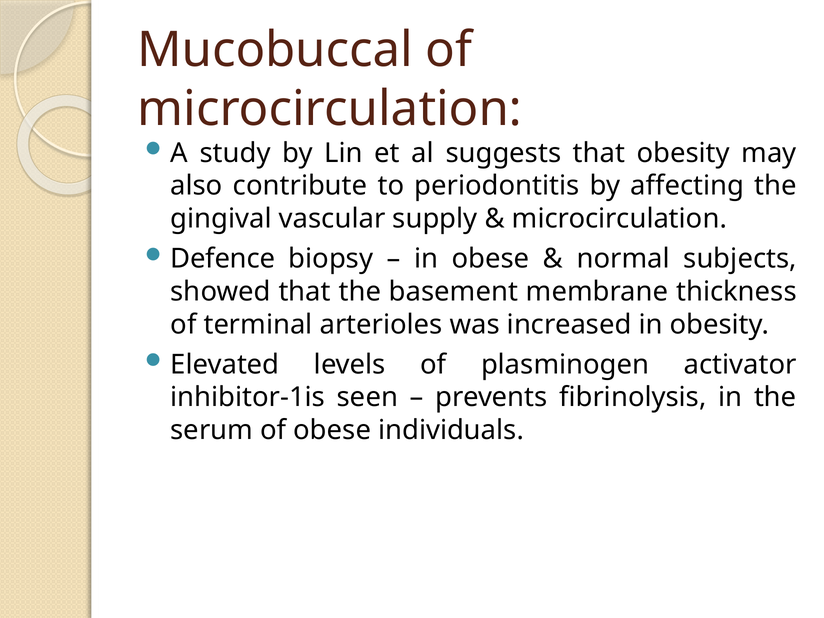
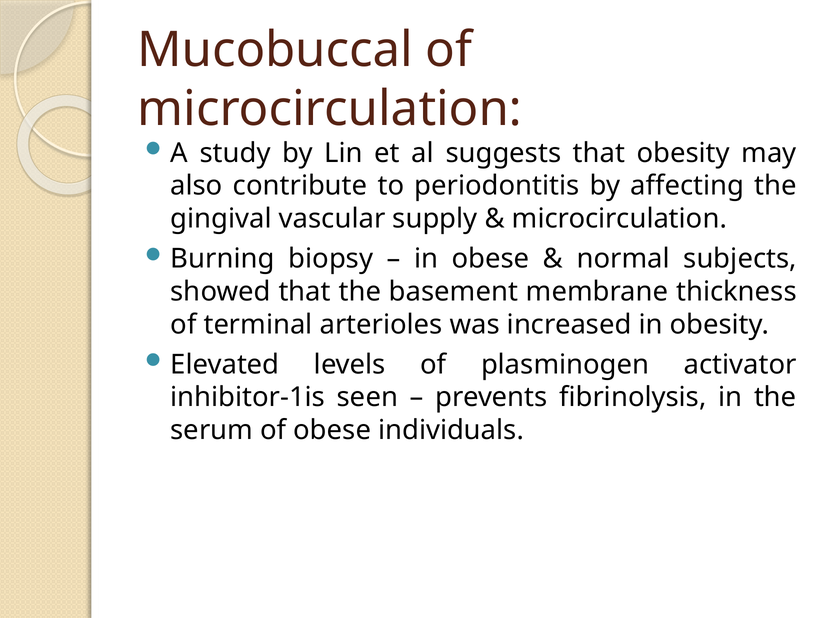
Defence: Defence -> Burning
